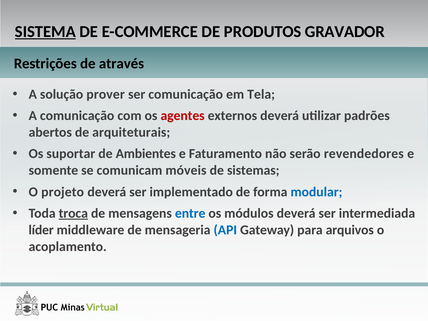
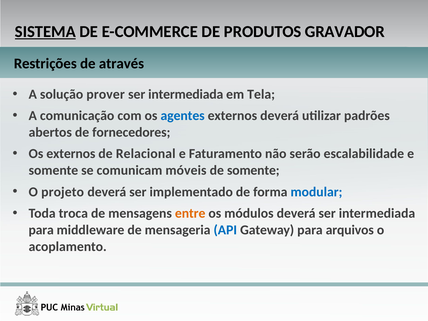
comunicação at (186, 94): comunicação -> intermediada
agentes colour: red -> blue
arquiteturais: arquiteturais -> fornecedores
Os suportar: suportar -> externos
Ambientes: Ambientes -> Relacional
revendedores: revendedores -> escalabilidade
de sistemas: sistemas -> somente
troca underline: present -> none
entre colour: blue -> orange
líder at (41, 230): líder -> para
